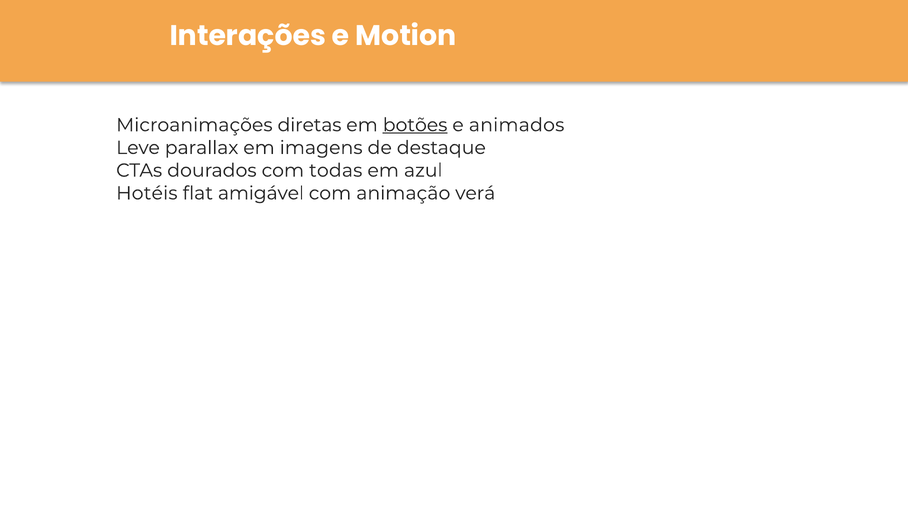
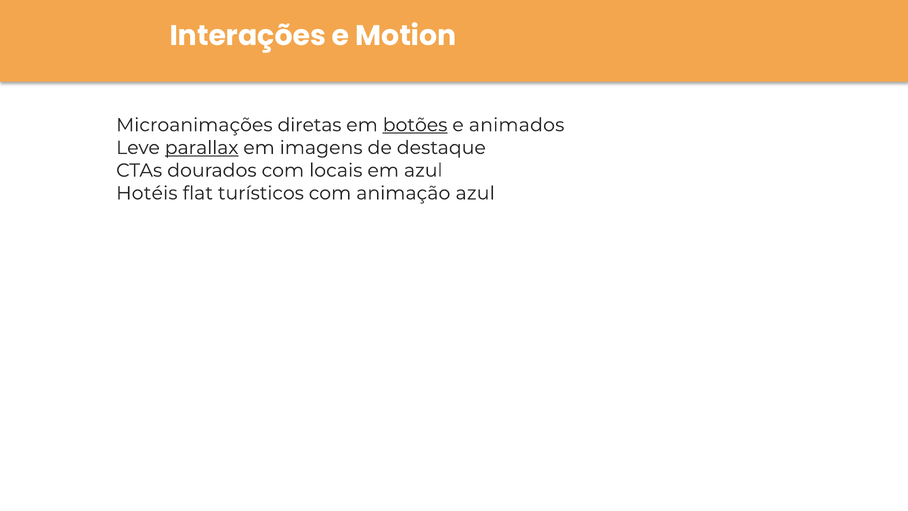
parallax underline: none -> present
todas: todas -> locais
amigável: amigável -> turísticos
animação verá: verá -> azul
